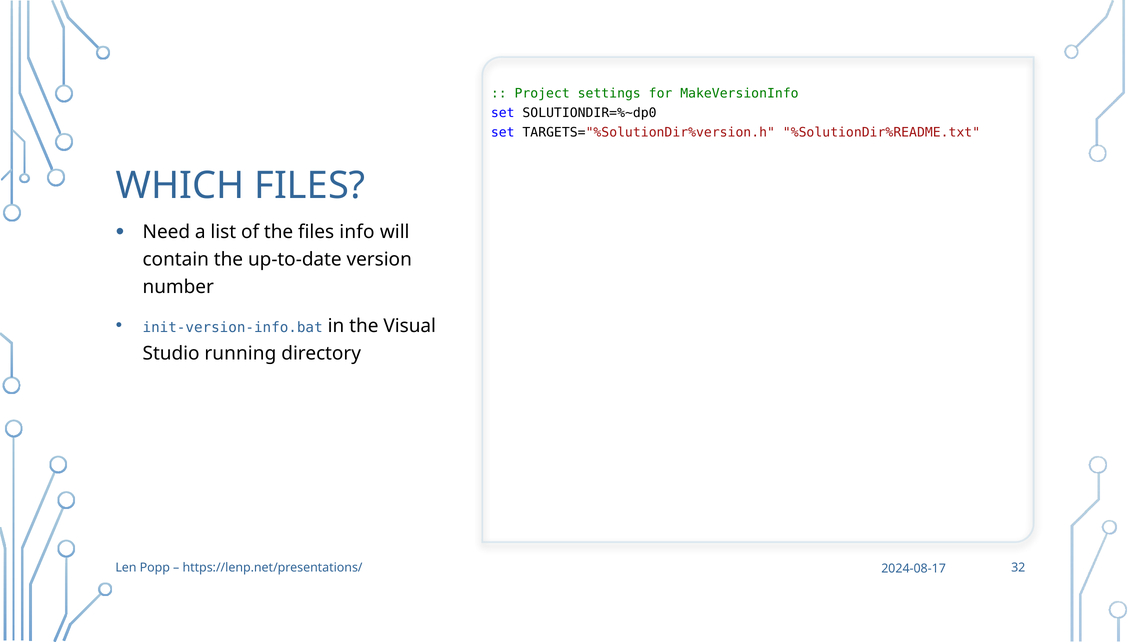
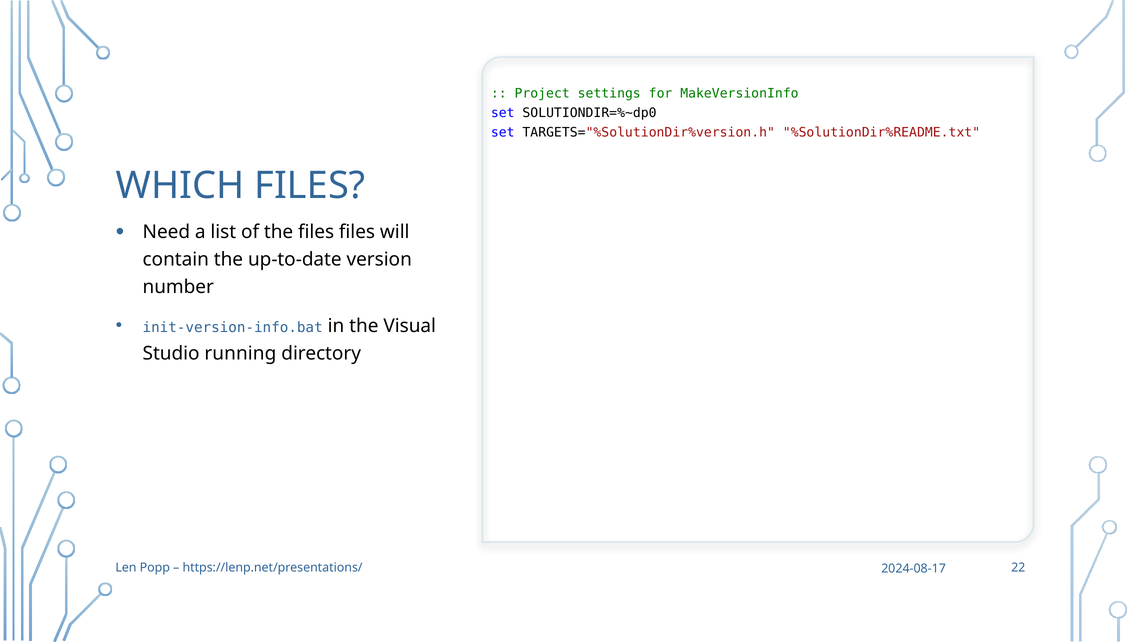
files info: info -> files
32: 32 -> 22
